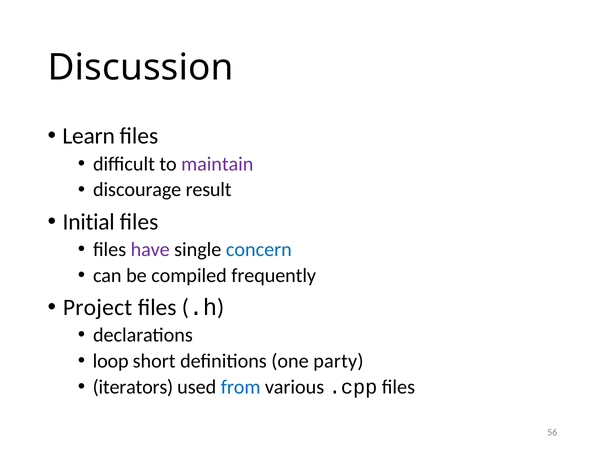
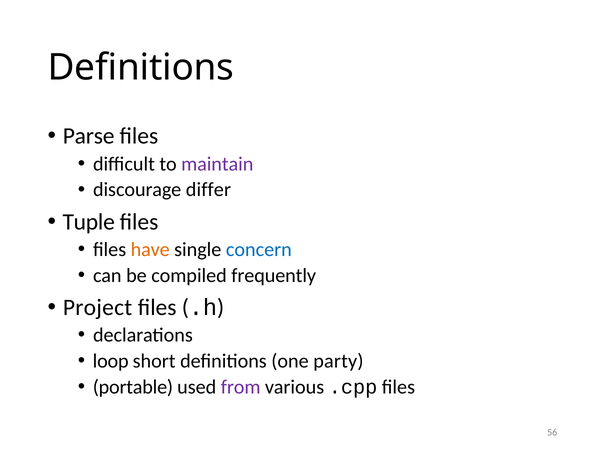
Discussion at (141, 68): Discussion -> Definitions
Learn: Learn -> Parse
result: result -> differ
Initial: Initial -> Tuple
have colour: purple -> orange
iterators: iterators -> portable
from colour: blue -> purple
